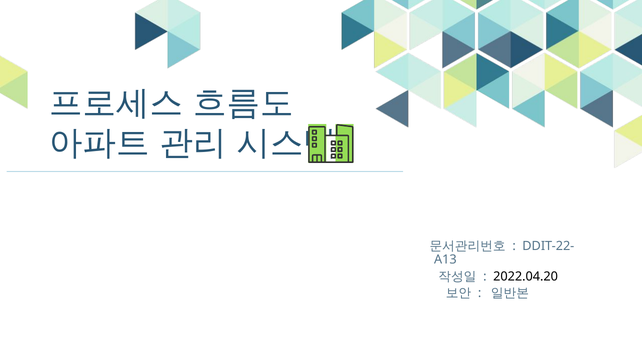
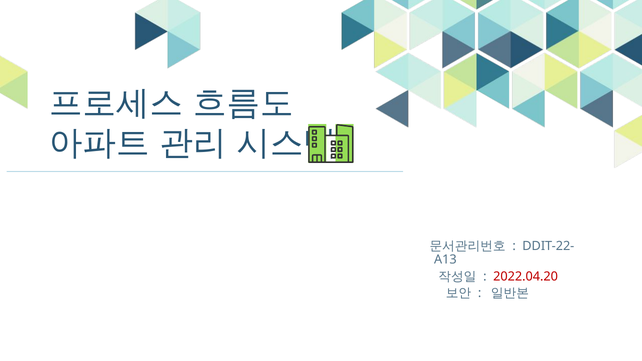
2022.04.20 colour: black -> red
